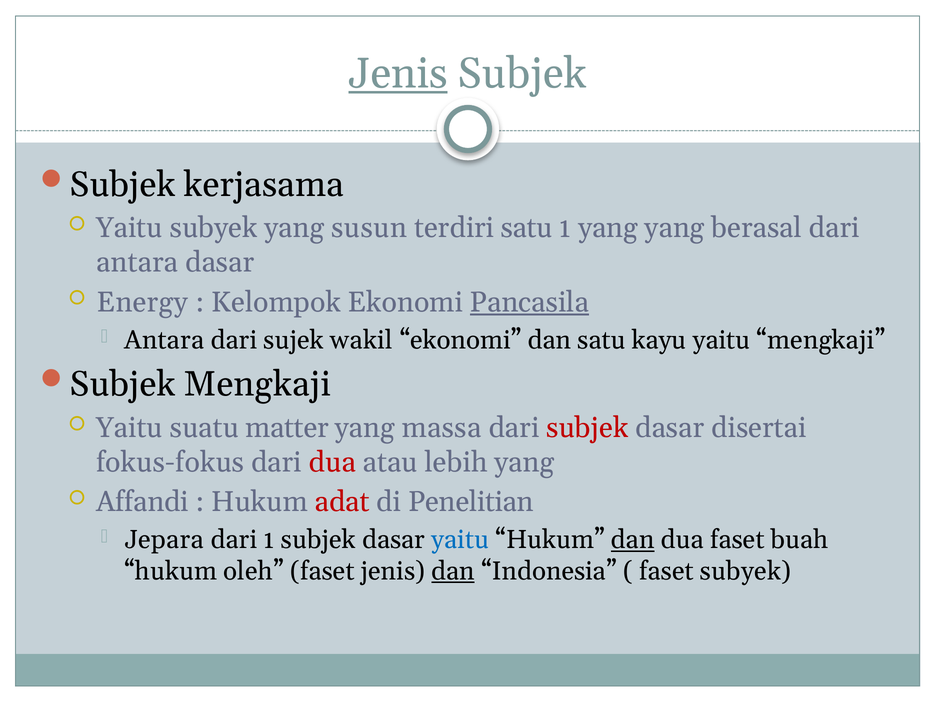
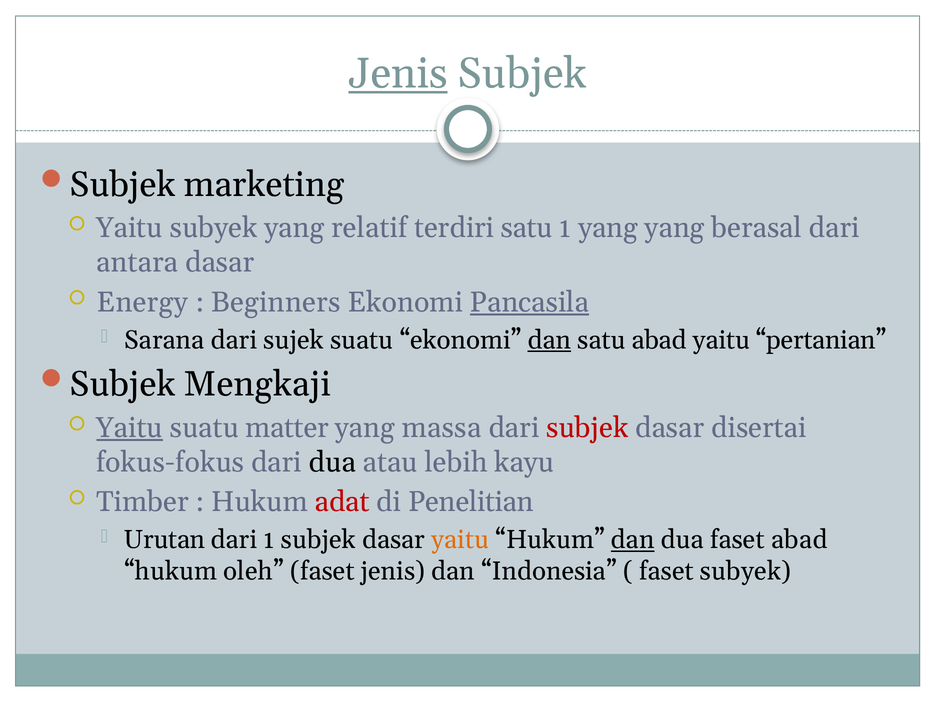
kerjasama: kerjasama -> marketing
susun: susun -> relatif
Kelompok: Kelompok -> Beginners
Antara at (164, 340): Antara -> Sarana
sujek wakil: wakil -> suatu
dan at (549, 340) underline: none -> present
satu kayu: kayu -> abad
yaitu mengkaji: mengkaji -> pertanian
Yaitu at (130, 428) underline: none -> present
dua at (332, 462) colour: red -> black
lebih yang: yang -> kayu
Affandi: Affandi -> Timber
Jepara: Jepara -> Urutan
yaitu at (460, 540) colour: blue -> orange
faset buah: buah -> abad
dan at (453, 571) underline: present -> none
